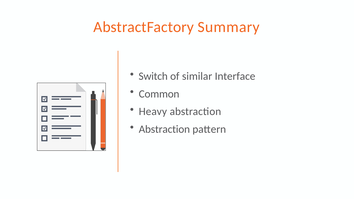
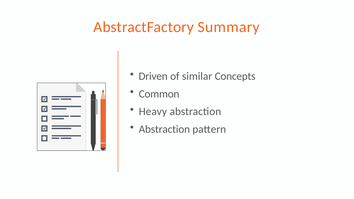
Switch: Switch -> Driven
Interface: Interface -> Concepts
